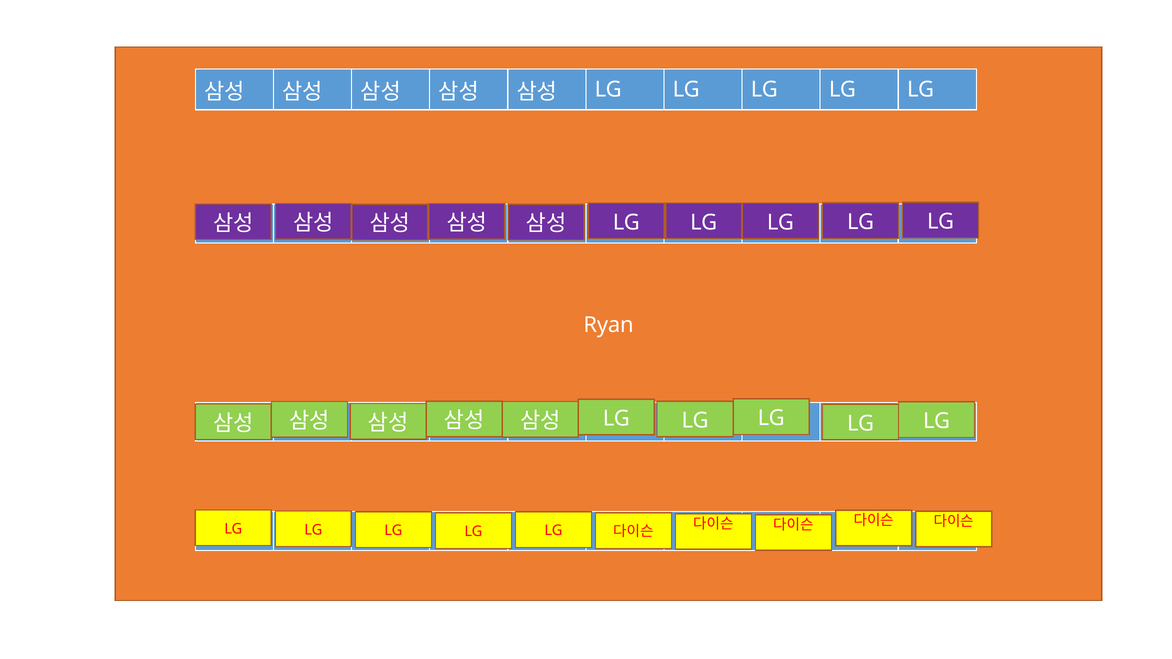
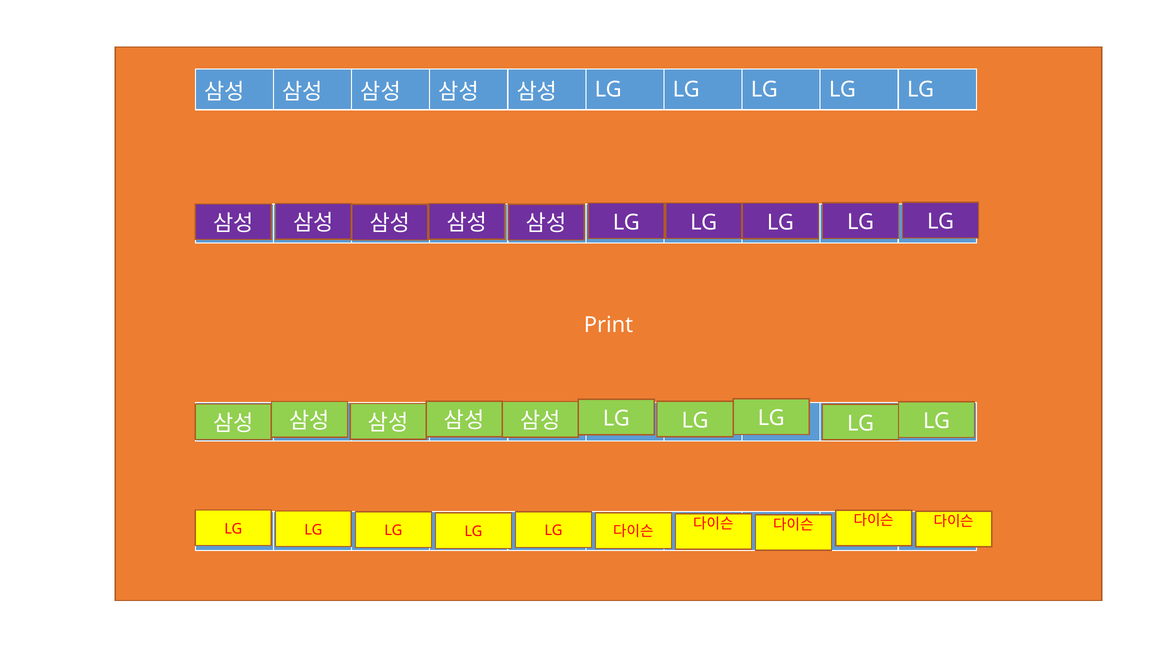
Ryan: Ryan -> Print
